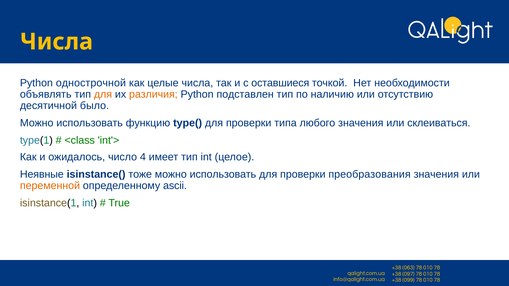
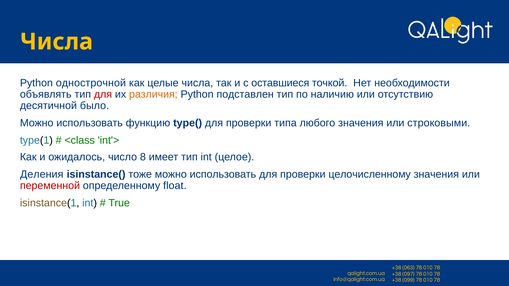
для at (103, 94) colour: orange -> red
склеиваться: склеиваться -> строковыми
4: 4 -> 8
Неявные: Неявные -> Деления
преобразования: преобразования -> целочисленному
переменной colour: orange -> red
ascii: ascii -> float
